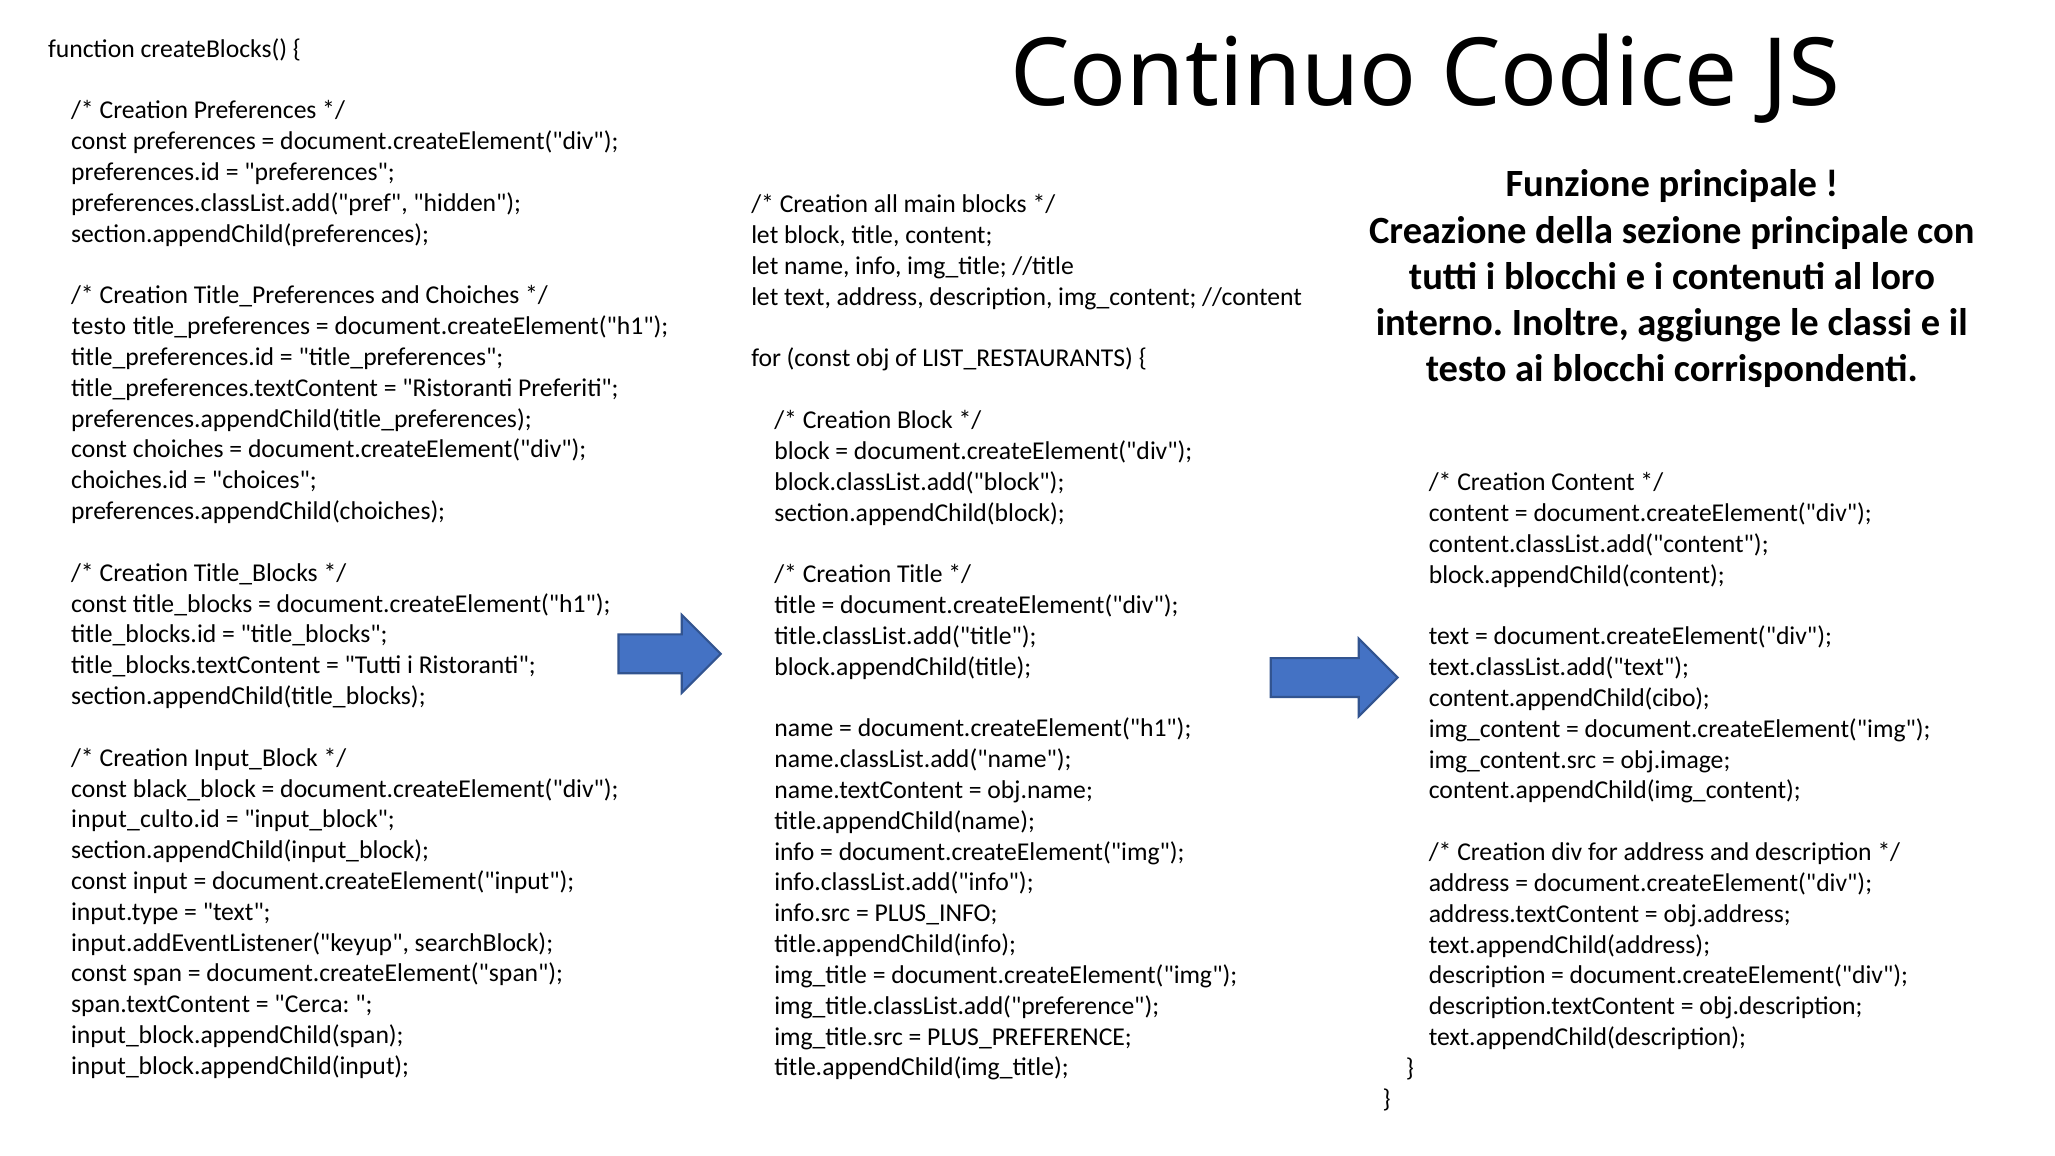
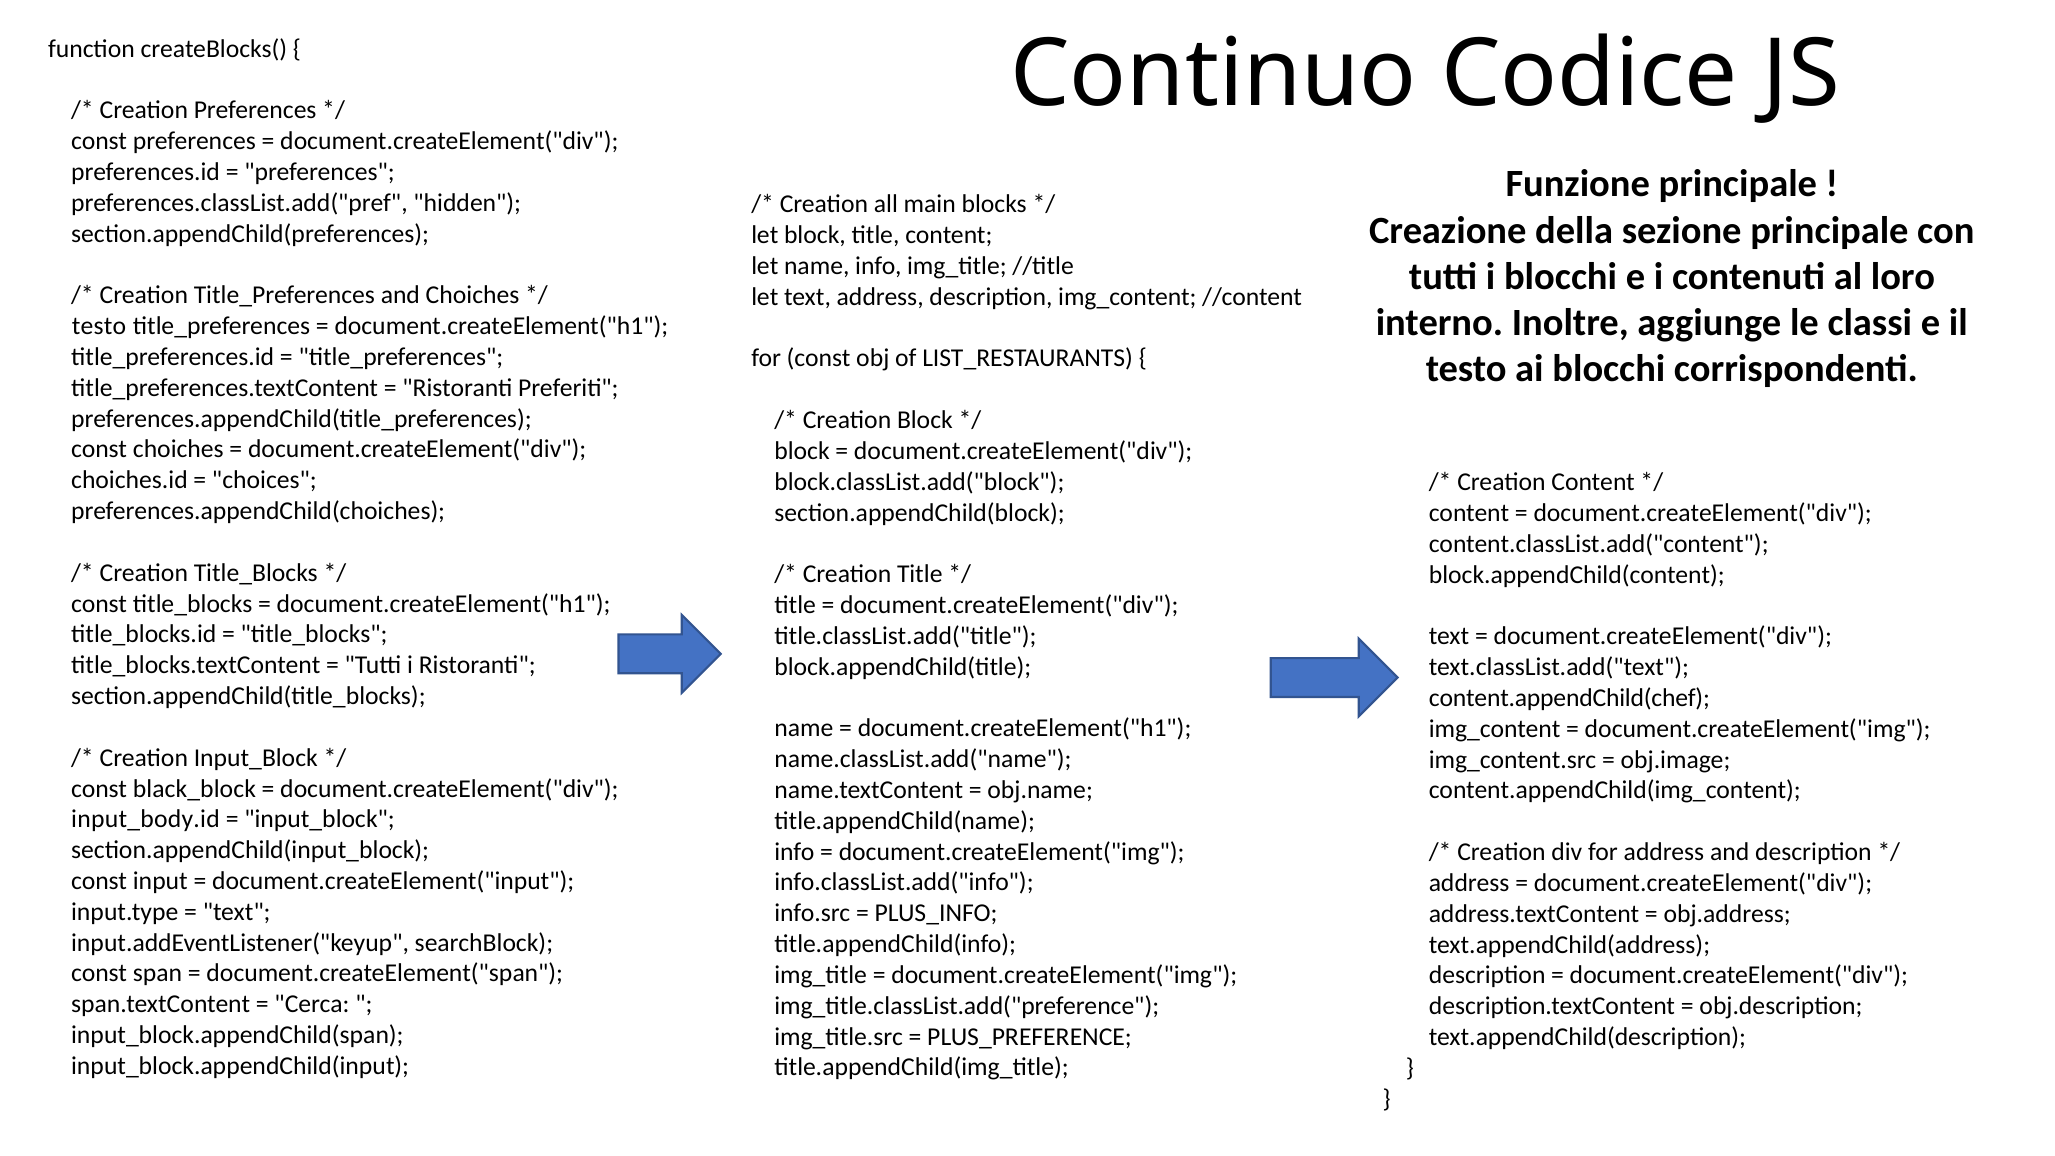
content.appendChild(cibo: content.appendChild(cibo -> content.appendChild(chef
input_culto.id: input_culto.id -> input_body.id
